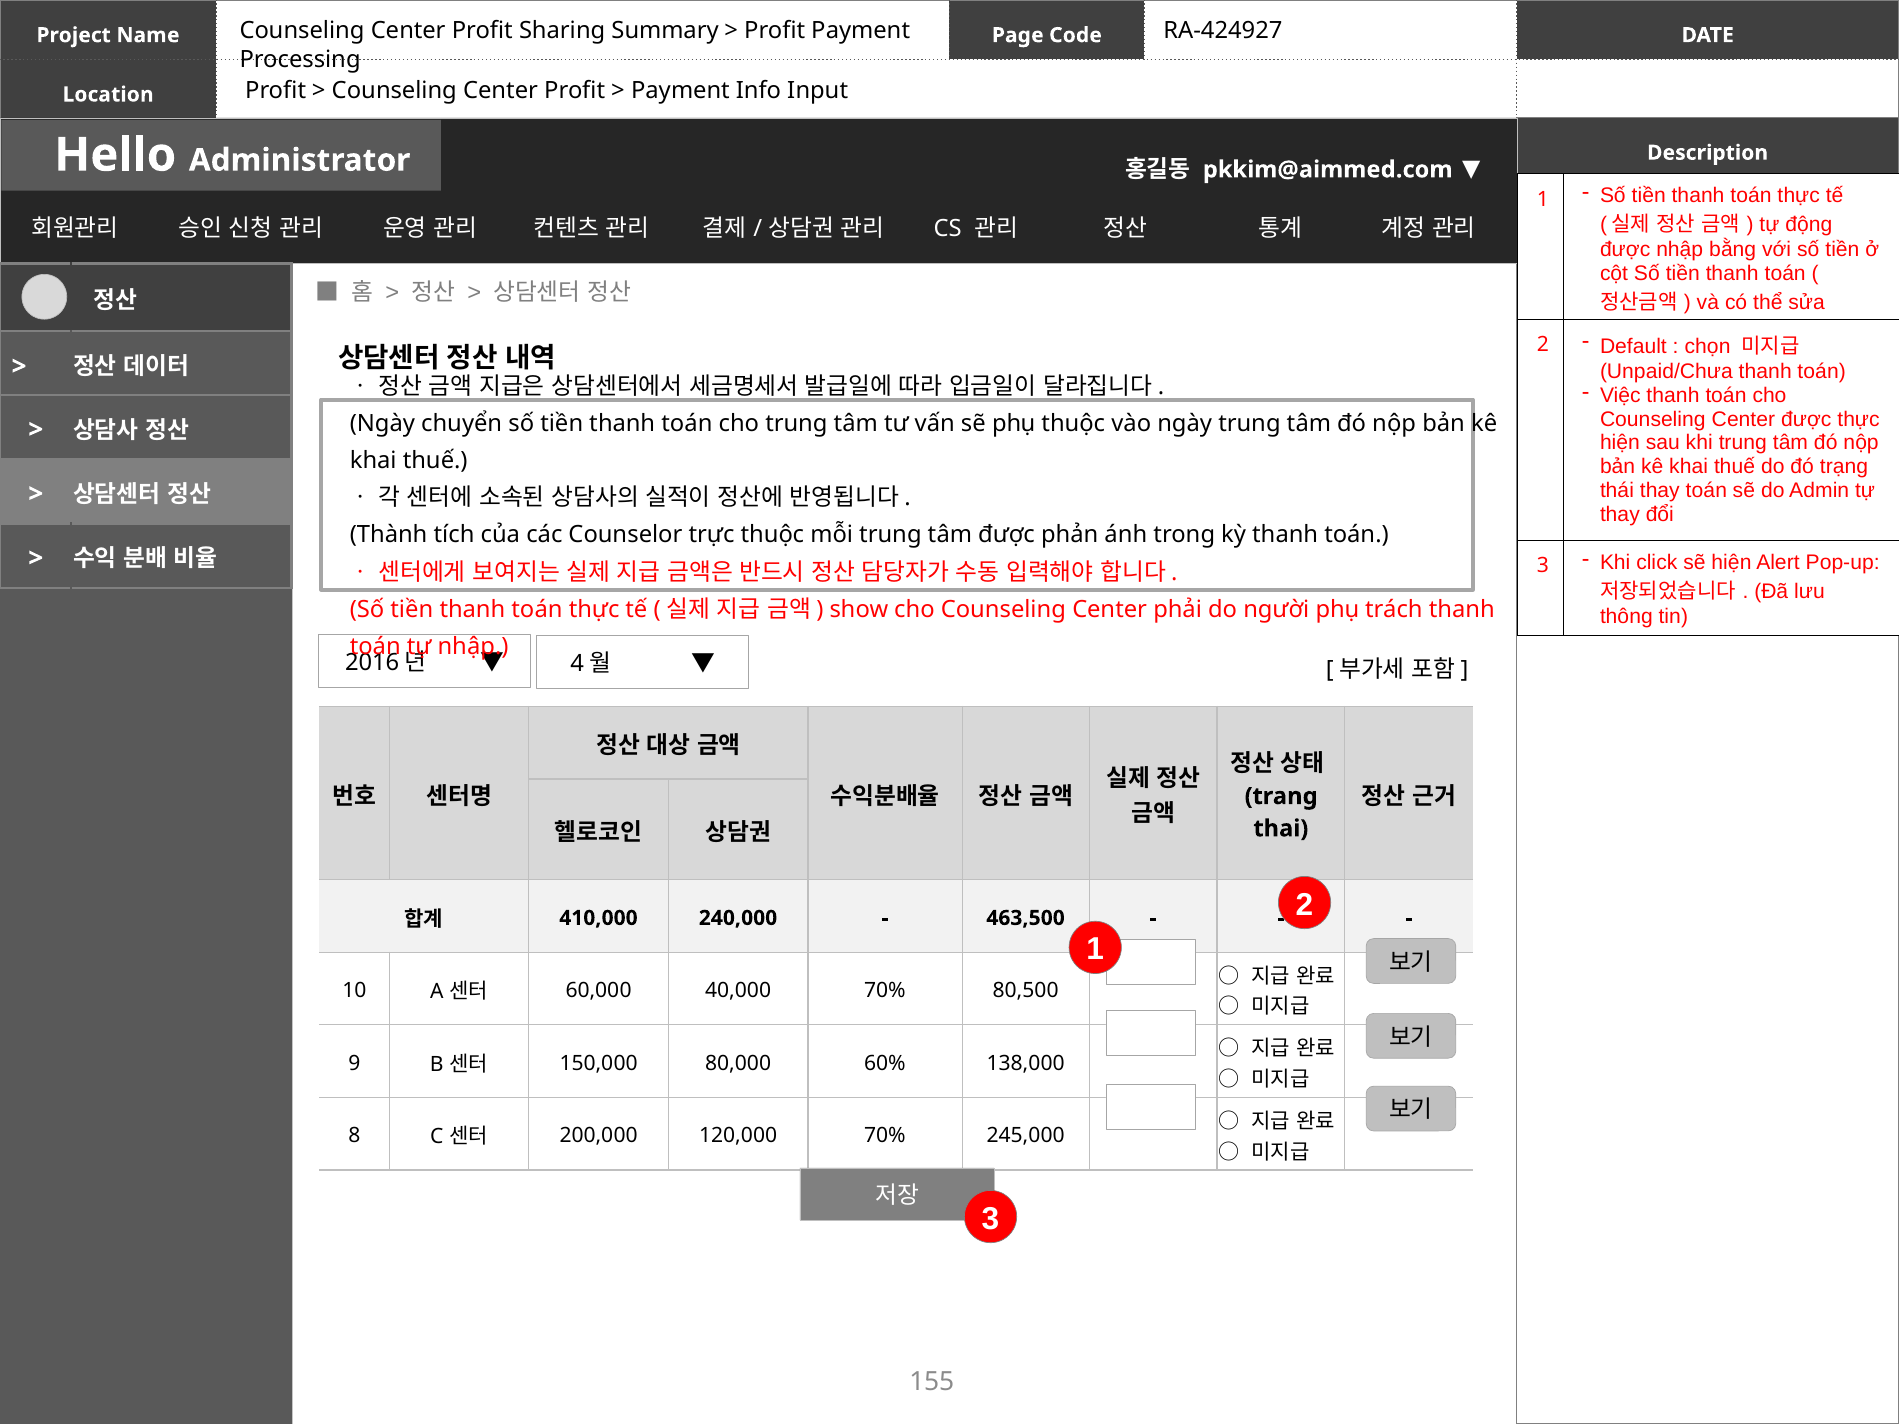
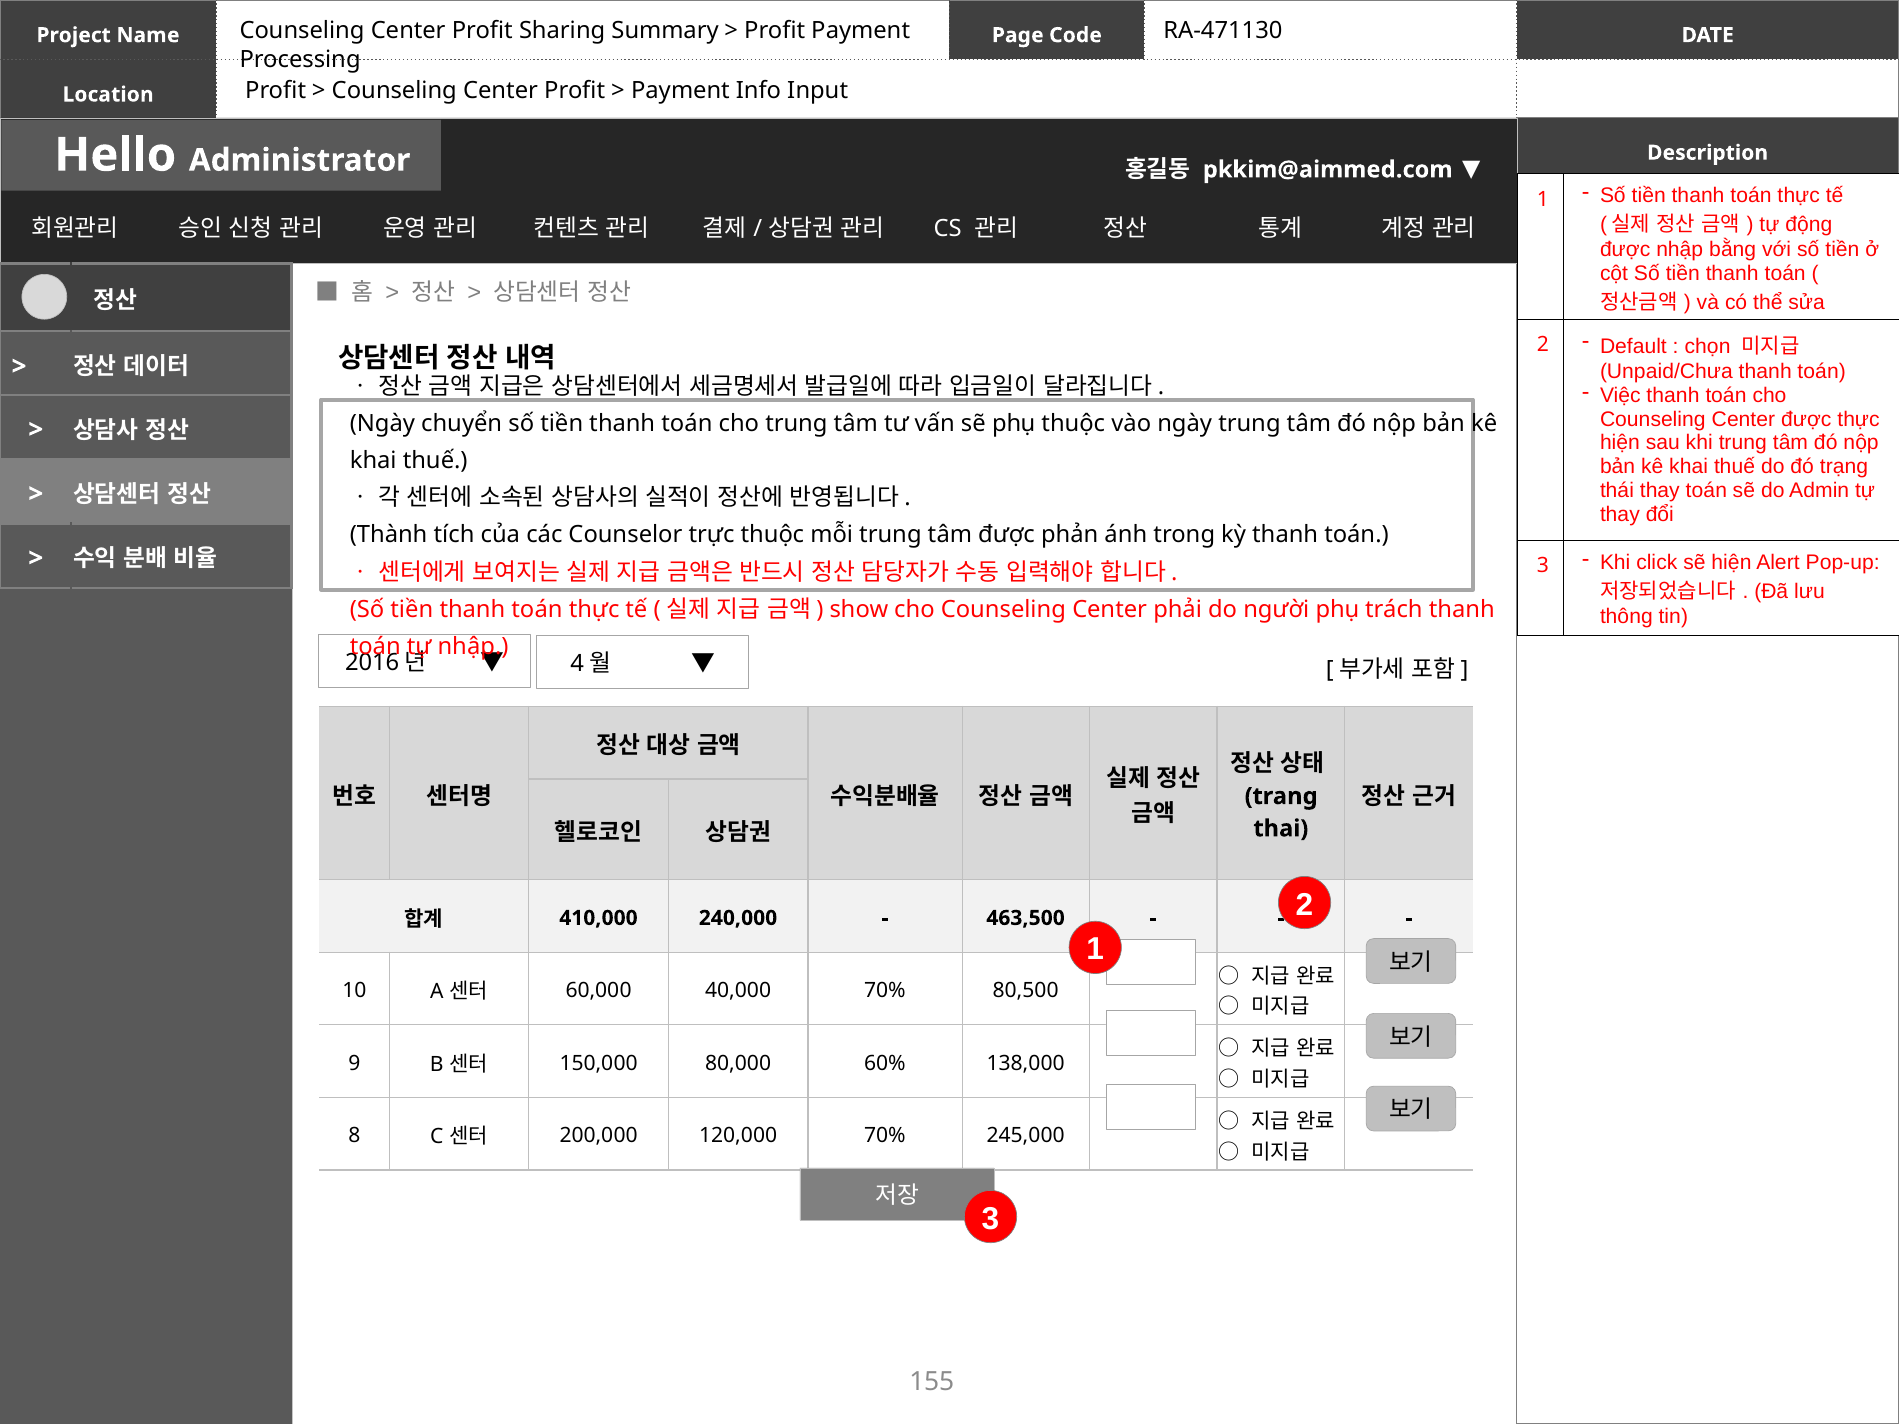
RA-424927: RA-424927 -> RA-471130
